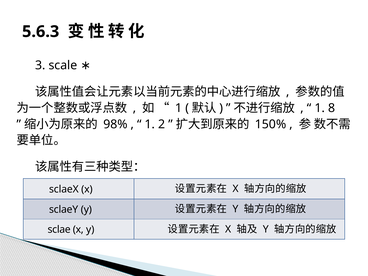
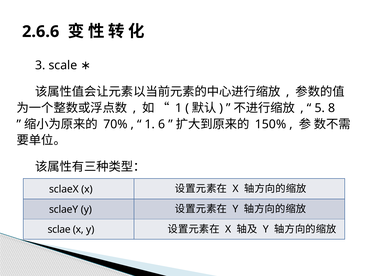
5.6.3: 5.6.3 -> 2.6.6
1 at (320, 108): 1 -> 5
98%: 98% -> 70%
2: 2 -> 6
